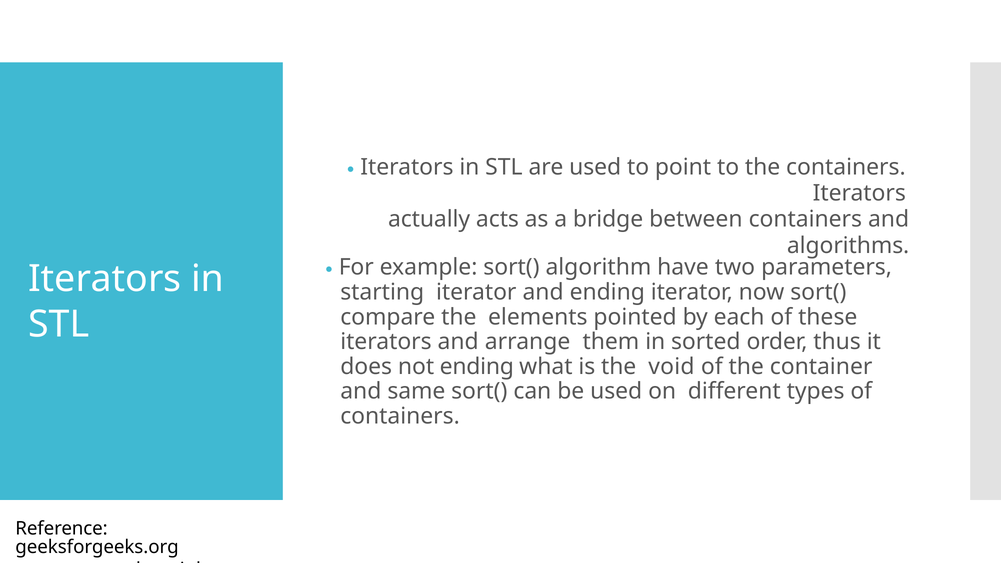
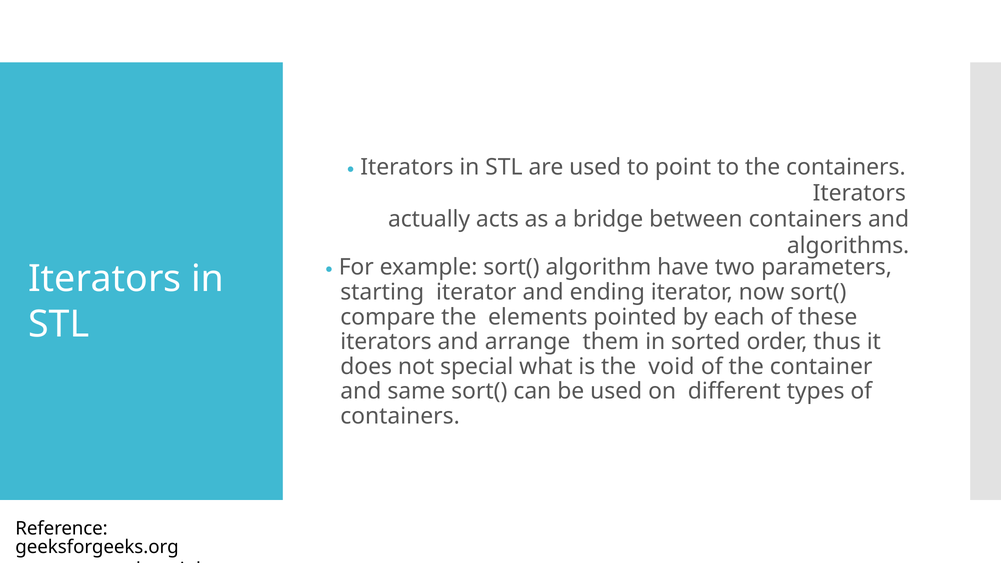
not ending: ending -> special
